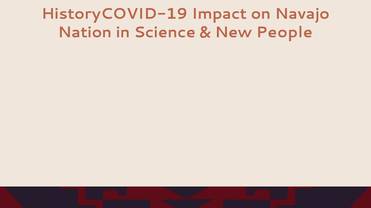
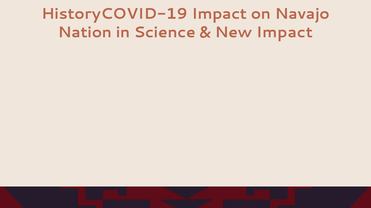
New People: People -> Impact
